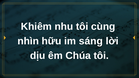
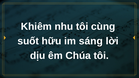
nhìn: nhìn -> suốt
